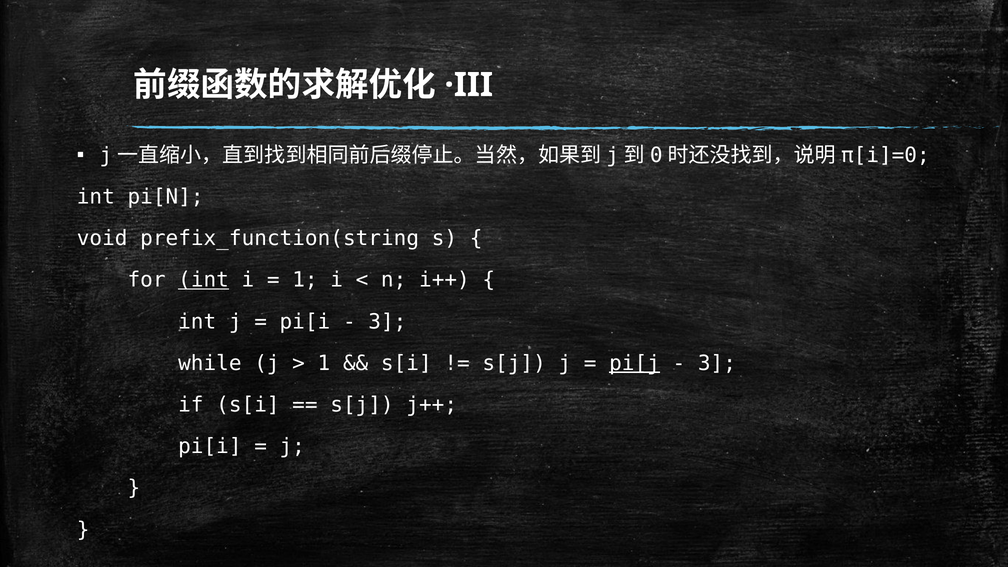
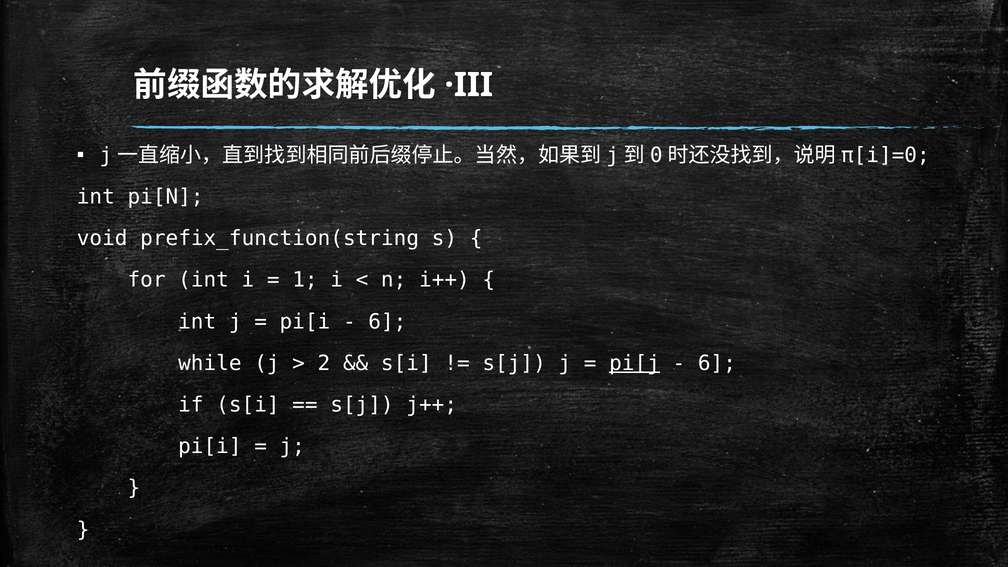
int at (204, 280) underline: present -> none
3 at (387, 322): 3 -> 6
1 at (324, 363): 1 -> 2
3 at (717, 363): 3 -> 6
